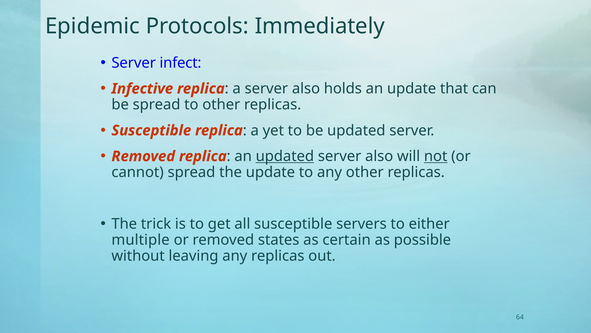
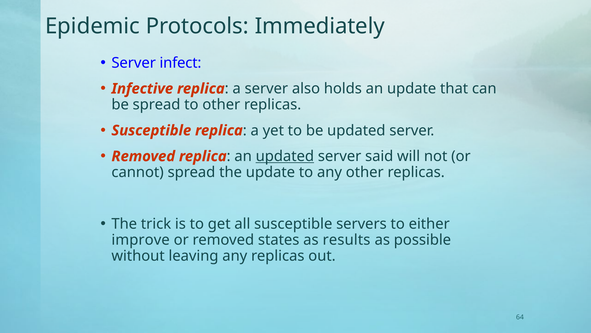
also at (379, 156): also -> said
not underline: present -> none
multiple: multiple -> improve
certain: certain -> results
